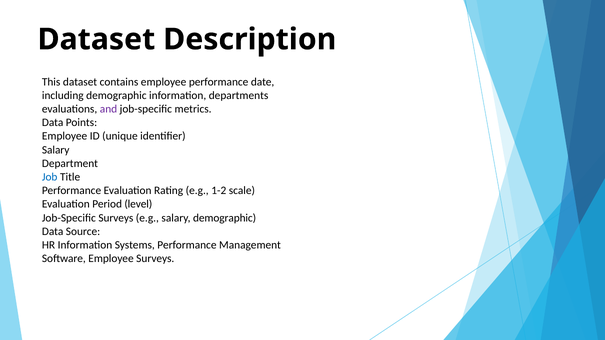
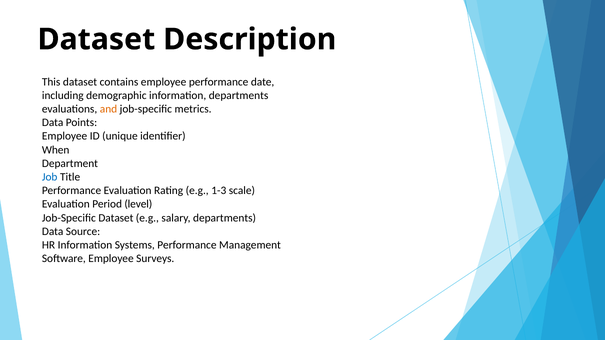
and colour: purple -> orange
Salary at (56, 150): Salary -> When
1-2: 1-2 -> 1-3
Job-Specific Surveys: Surveys -> Dataset
salary demographic: demographic -> departments
